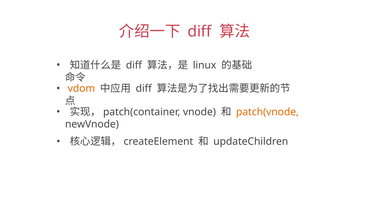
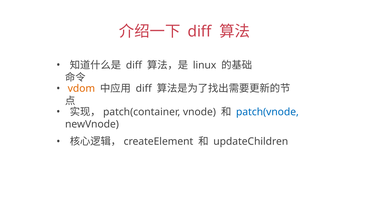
patch(vnode colour: orange -> blue
